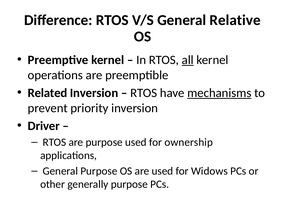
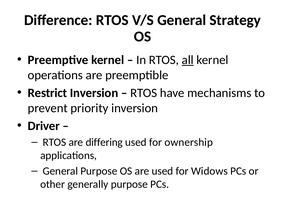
Relative: Relative -> Strategy
Related: Related -> Restrict
mechanisms underline: present -> none
are purpose: purpose -> differing
